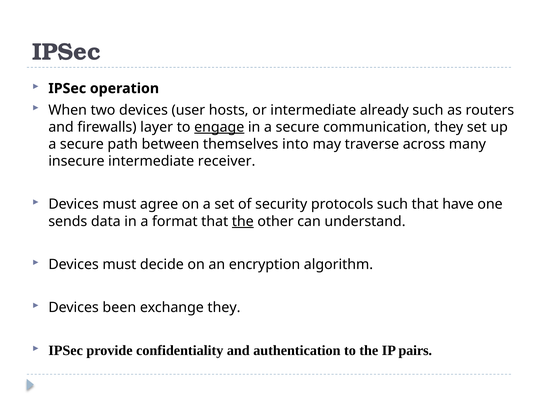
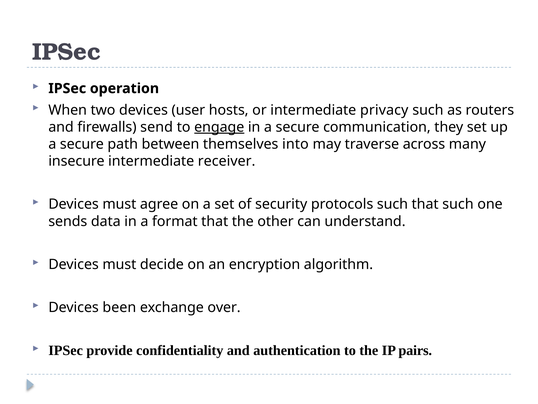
already: already -> privacy
layer: layer -> send
that have: have -> such
the at (243, 221) underline: present -> none
exchange they: they -> over
